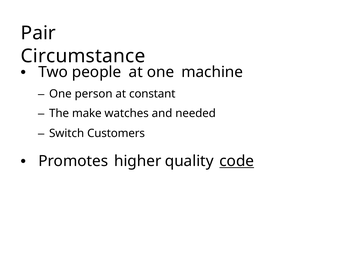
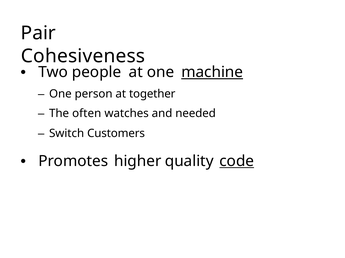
Circumstance: Circumstance -> Cohesiveness
machine underline: none -> present
constant: constant -> together
make: make -> often
